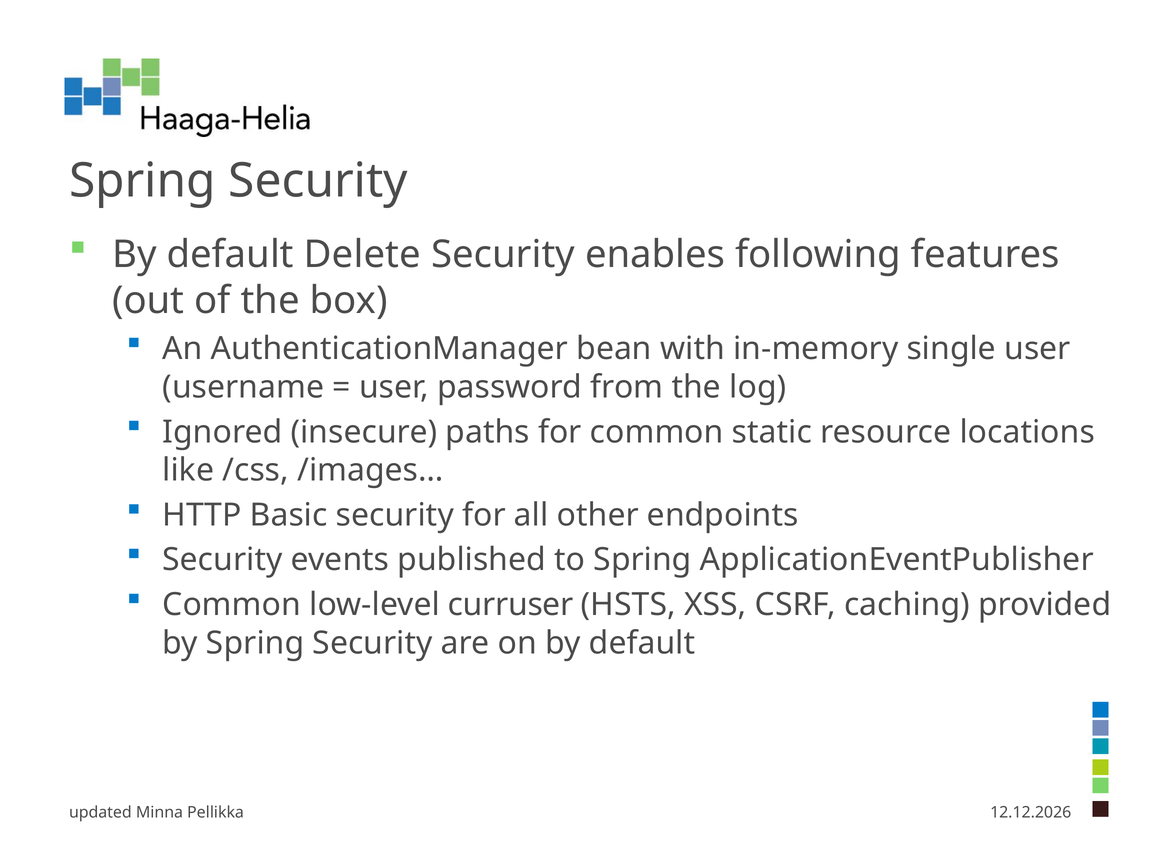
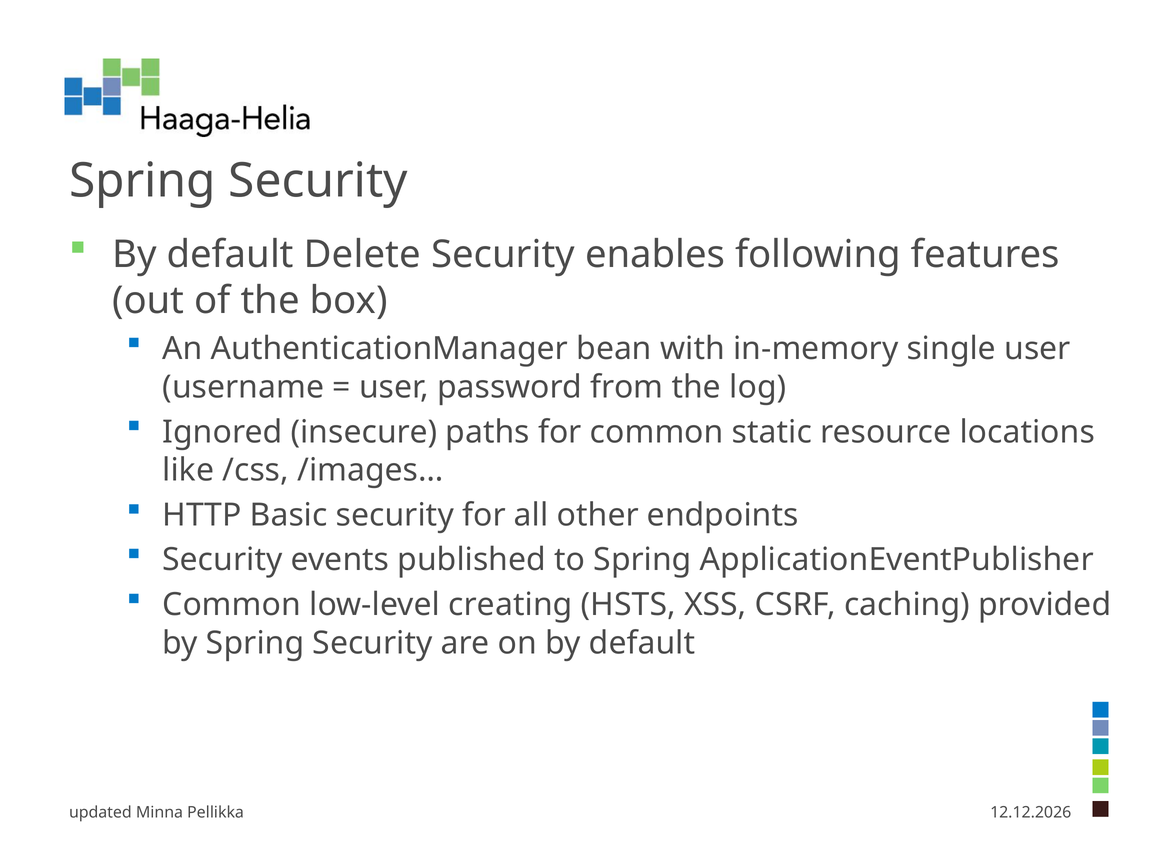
curruser: curruser -> creating
